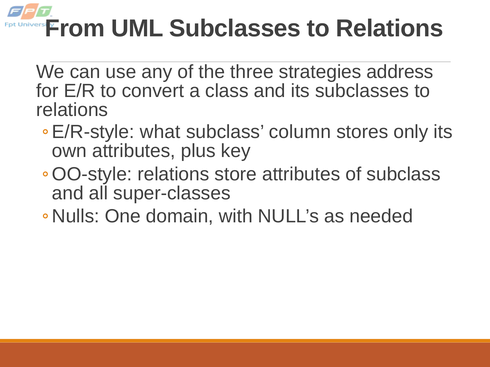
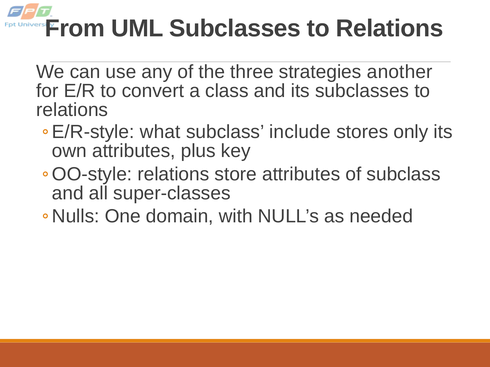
address: address -> another
column: column -> include
